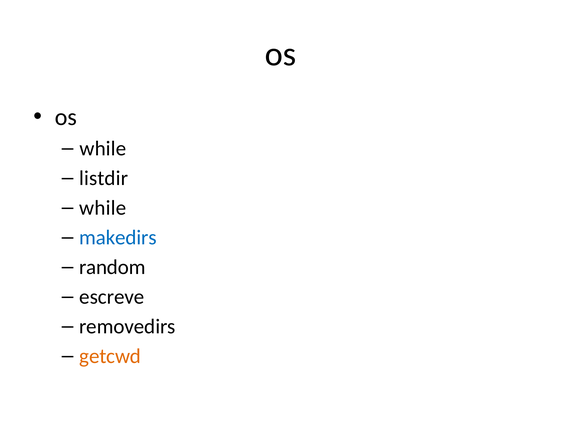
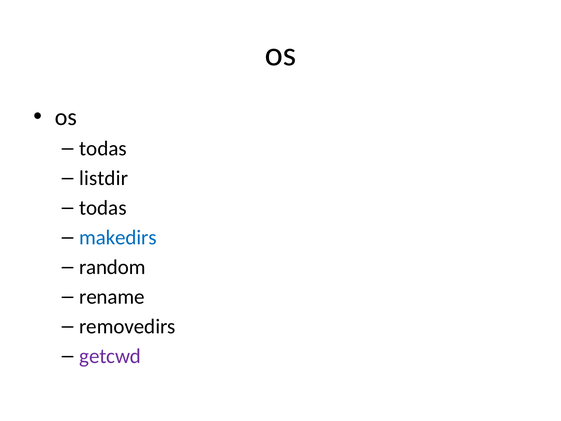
while at (103, 148): while -> todas
while at (103, 208): while -> todas
escreve: escreve -> rename
getcwd colour: orange -> purple
